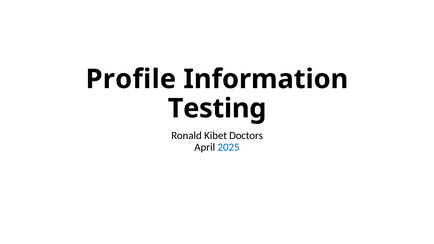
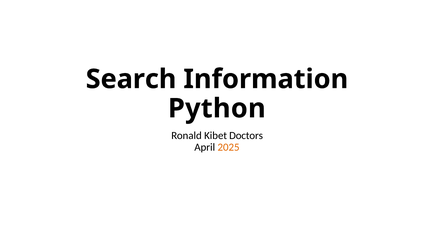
Profile: Profile -> Search
Testing: Testing -> Python
2025 colour: blue -> orange
